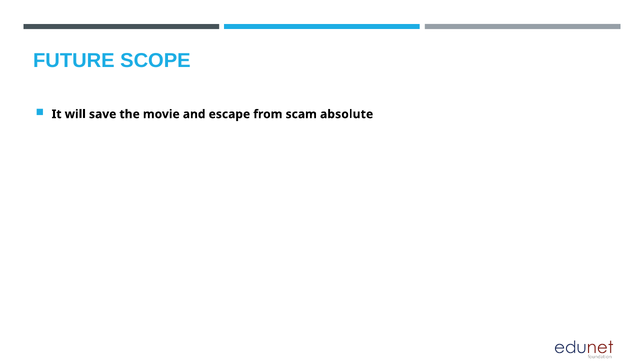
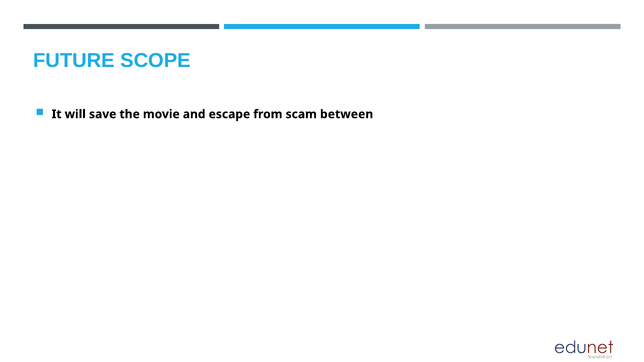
absolute: absolute -> between
